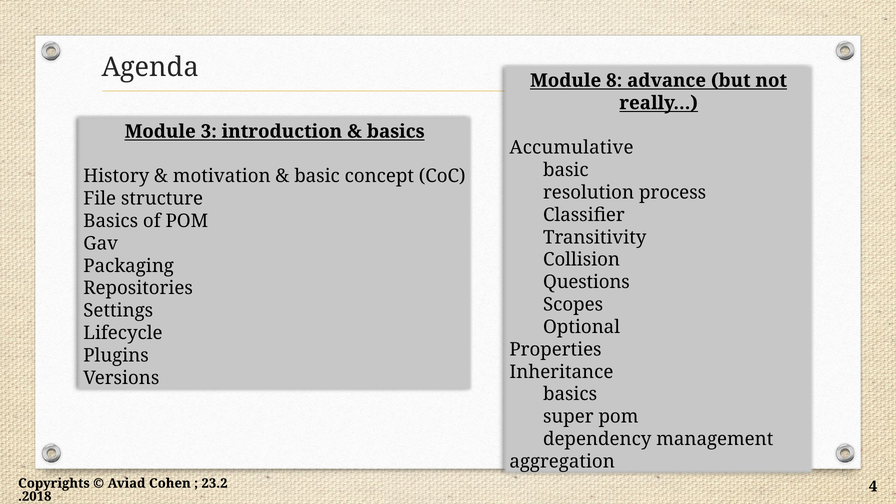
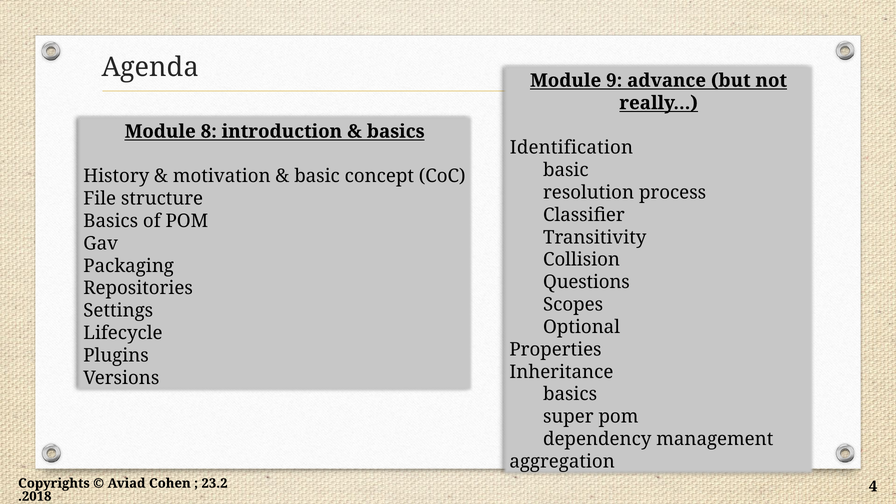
8: 8 -> 9
3: 3 -> 8
Accumulative: Accumulative -> Identification
